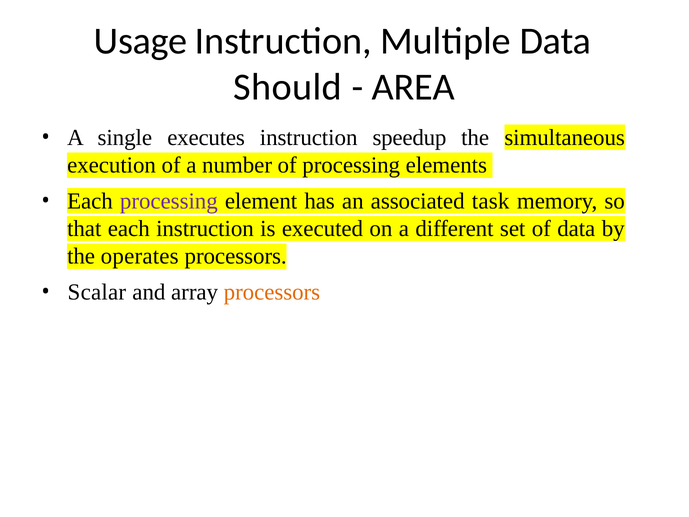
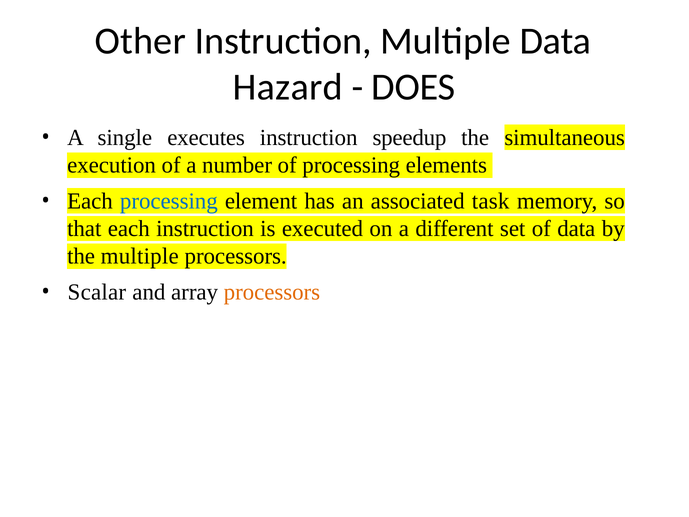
Usage: Usage -> Other
Should: Should -> Hazard
AREA: AREA -> DOES
processing at (169, 201) colour: purple -> blue
the operates: operates -> multiple
